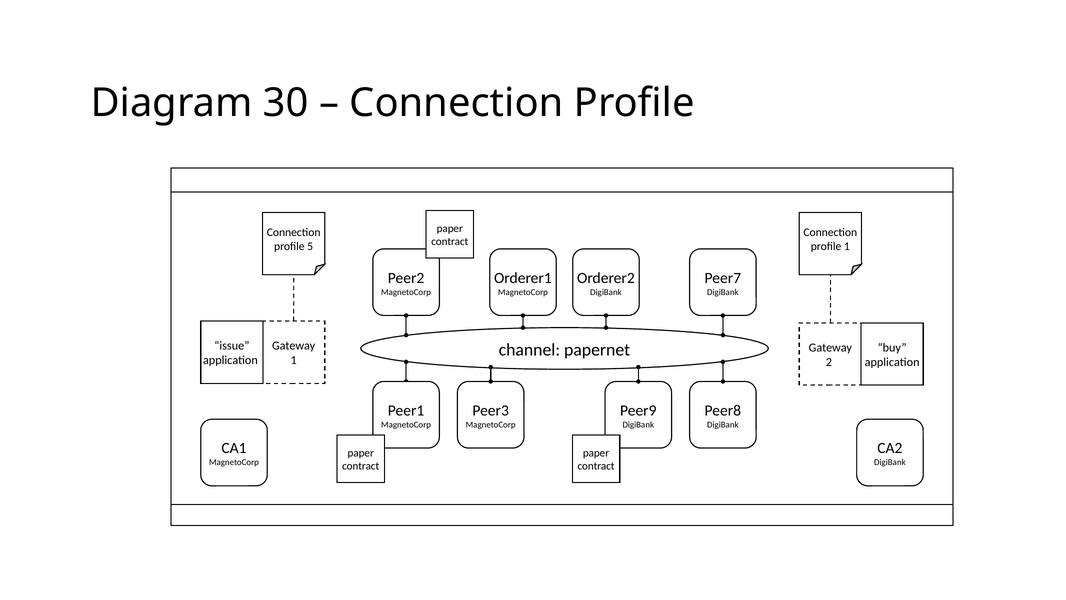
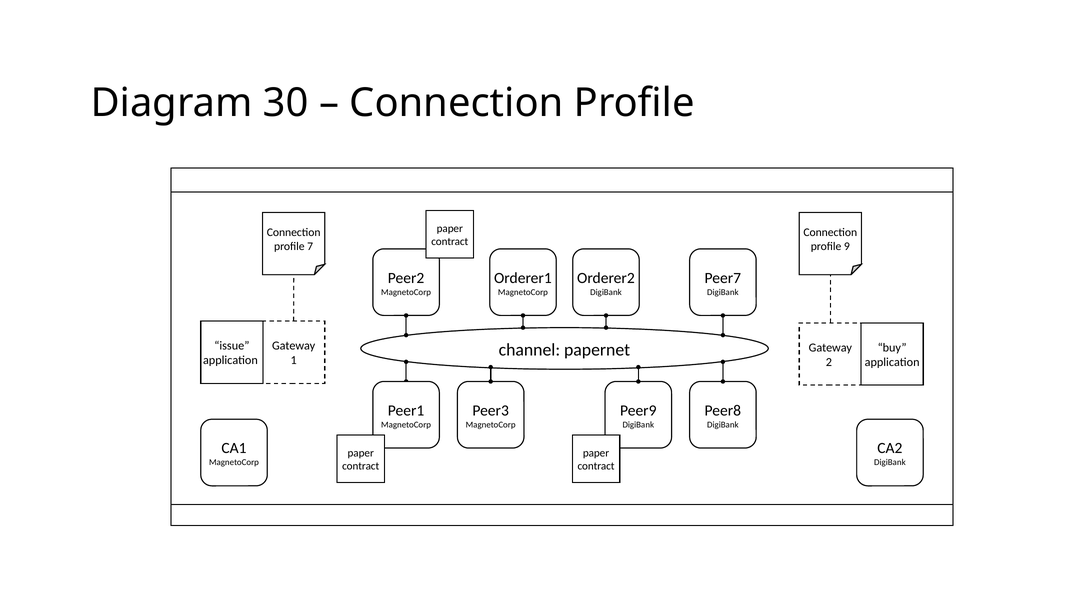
5: 5 -> 7
profile 1: 1 -> 9
